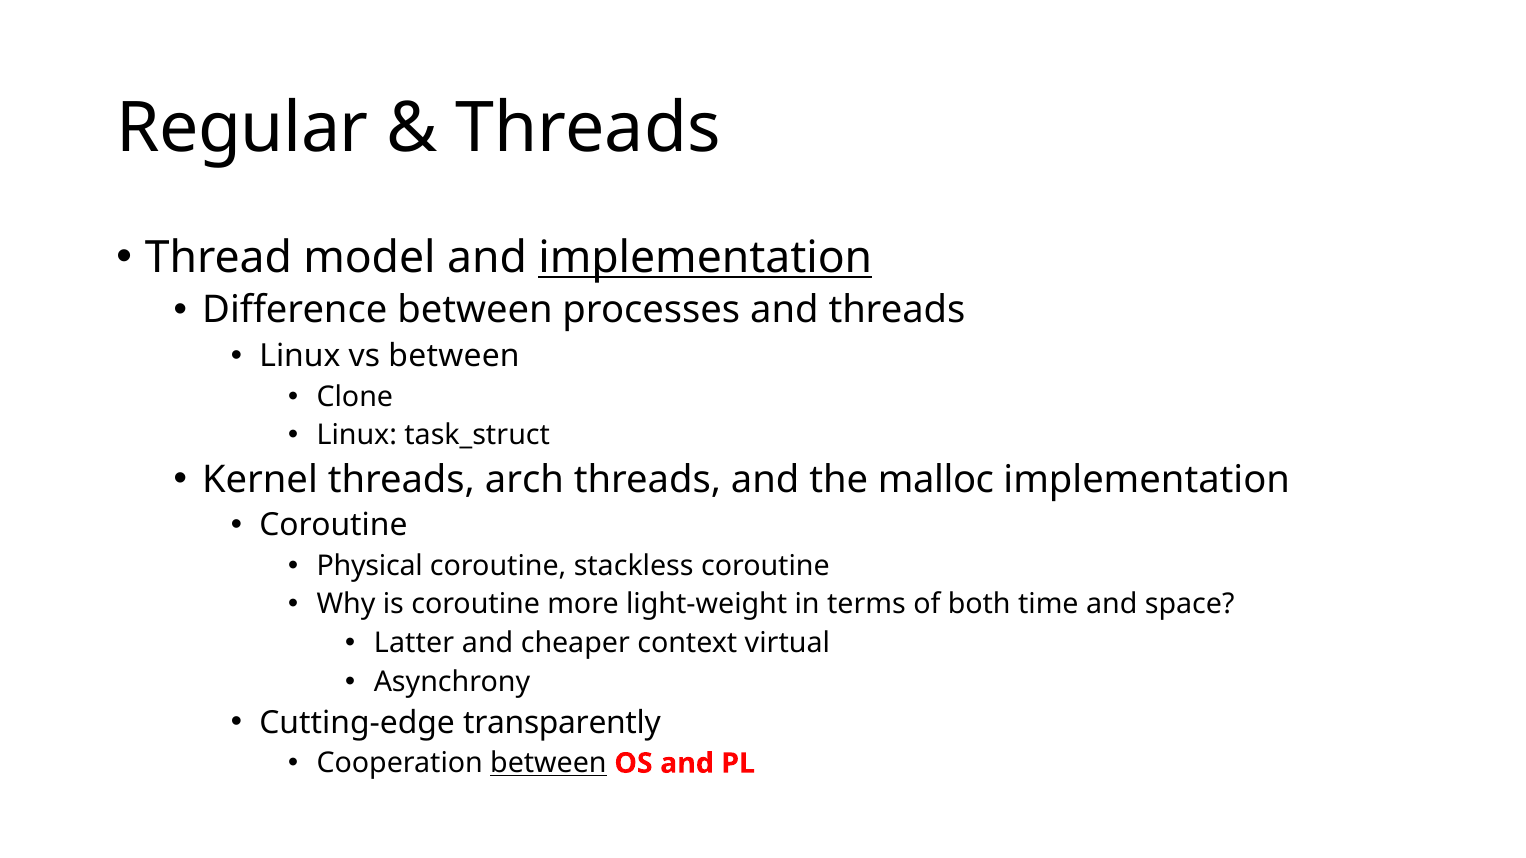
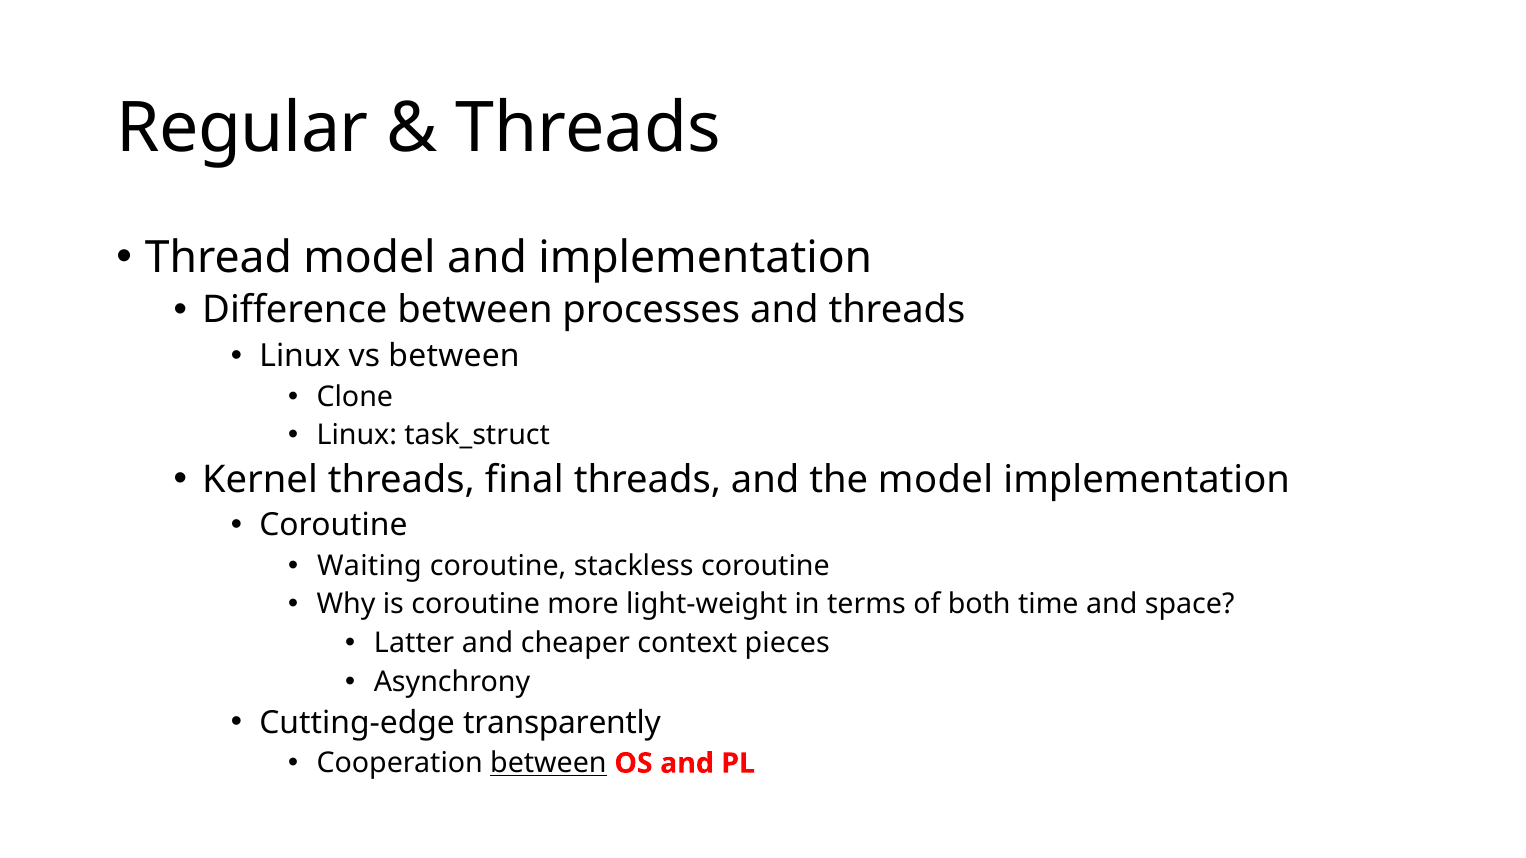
implementation at (705, 258) underline: present -> none
arch: arch -> final
the malloc: malloc -> model
Physical: Physical -> Waiting
virtual: virtual -> pieces
